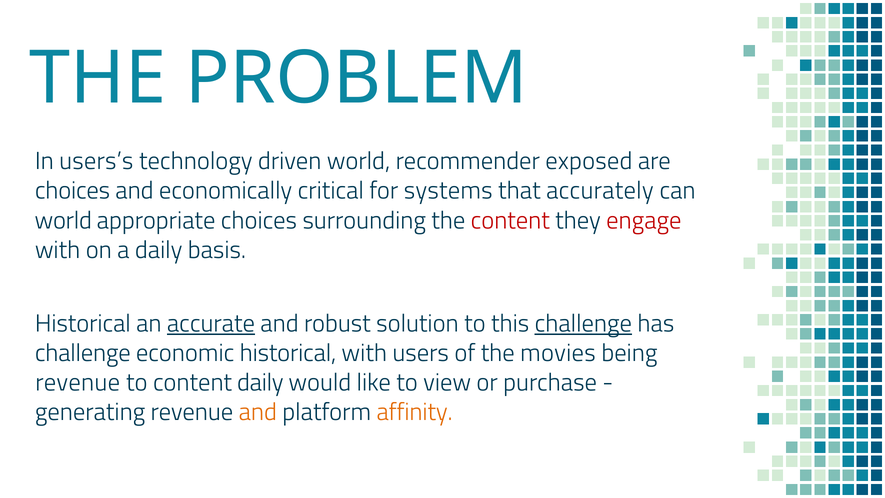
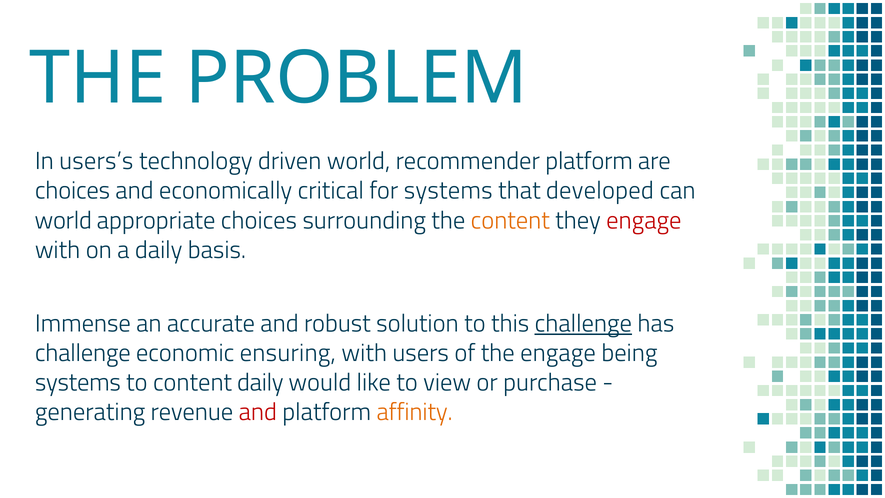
recommender exposed: exposed -> platform
accurately: accurately -> developed
content at (510, 220) colour: red -> orange
Historical at (83, 324): Historical -> Immense
accurate underline: present -> none
economic historical: historical -> ensuring
the movies: movies -> engage
revenue at (78, 383): revenue -> systems
and at (258, 412) colour: orange -> red
